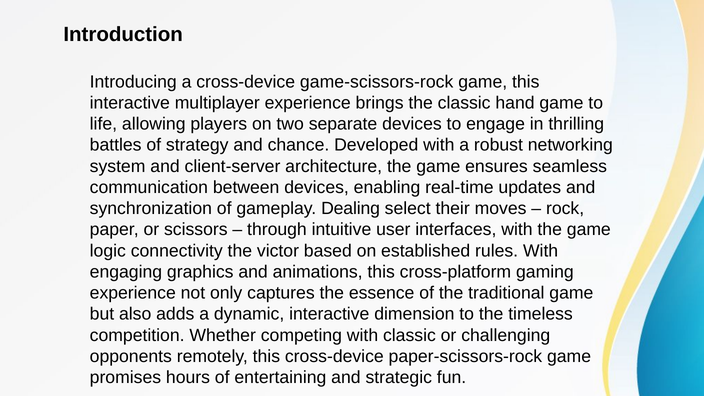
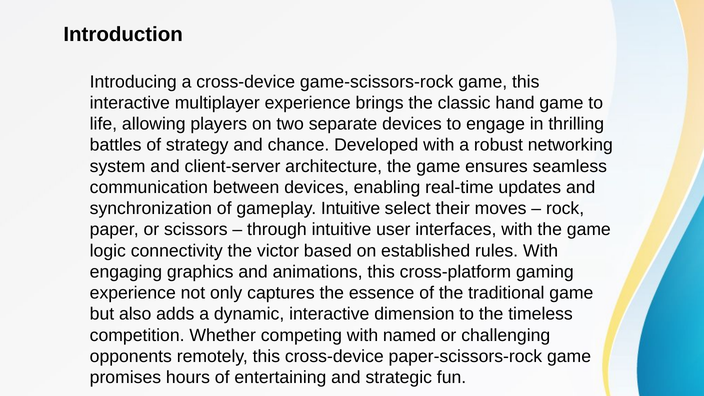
gameplay Dealing: Dealing -> Intuitive
with classic: classic -> named
